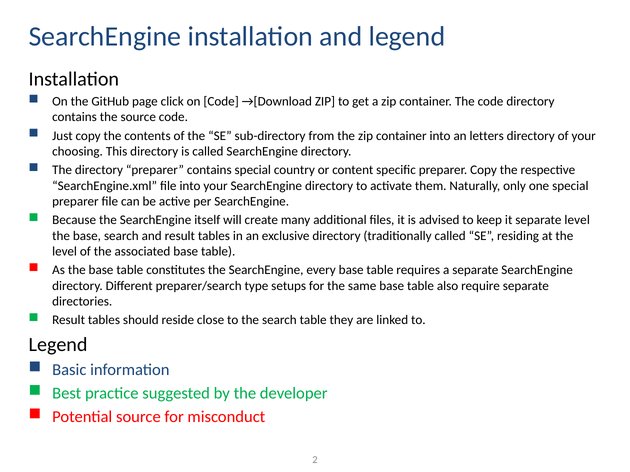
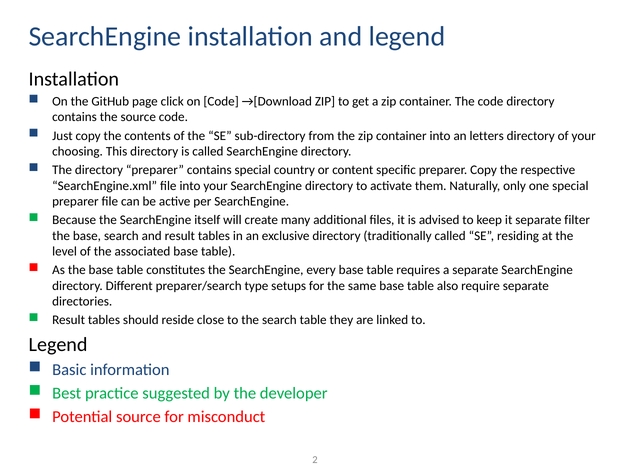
separate level: level -> filter
